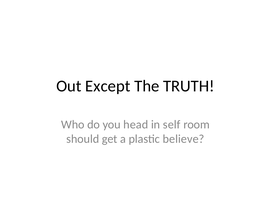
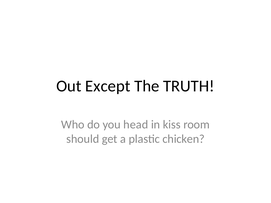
self: self -> kiss
believe: believe -> chicken
